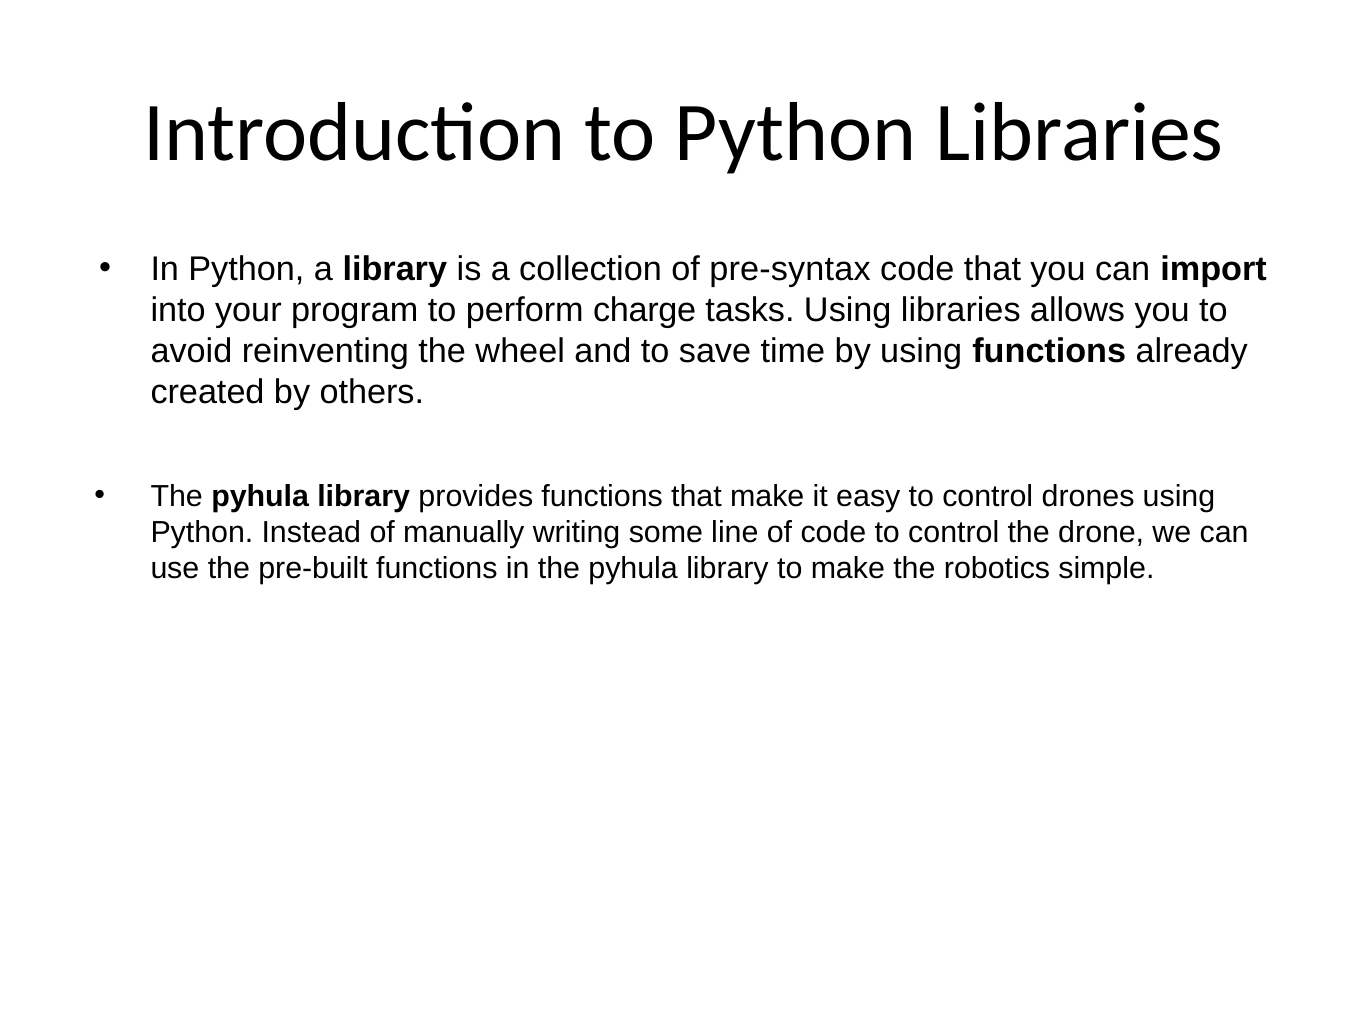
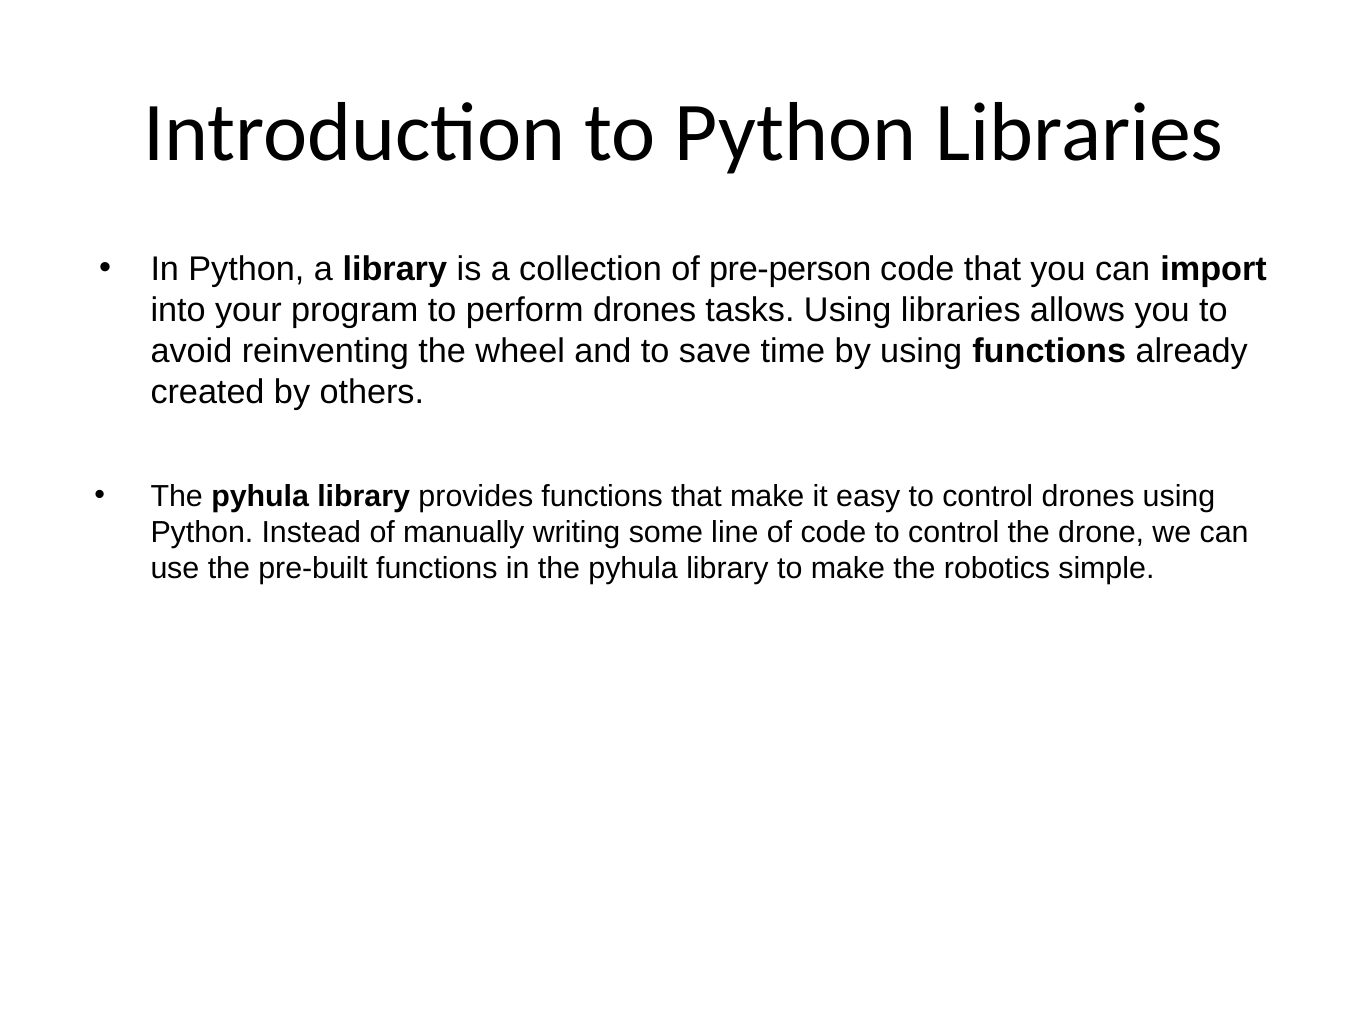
pre-syntax: pre-syntax -> pre-person
perform charge: charge -> drones
